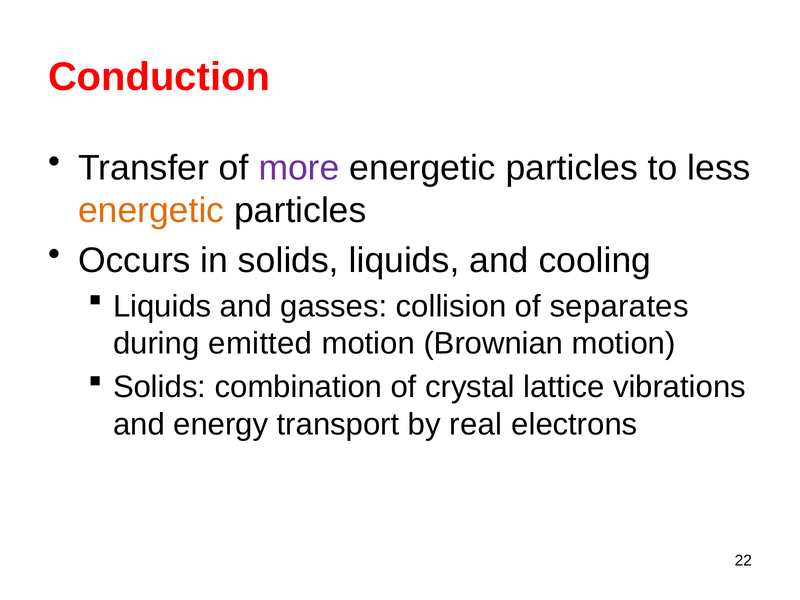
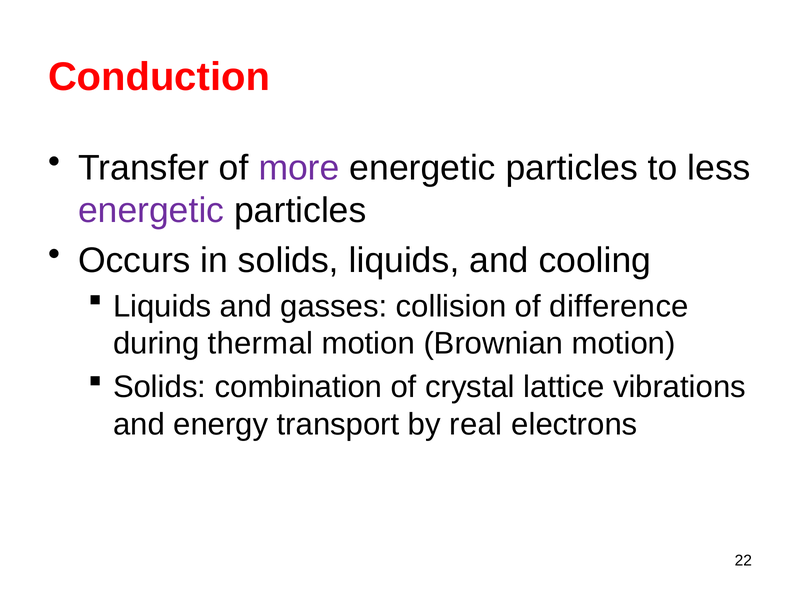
energetic at (151, 211) colour: orange -> purple
separates: separates -> difference
emitted: emitted -> thermal
